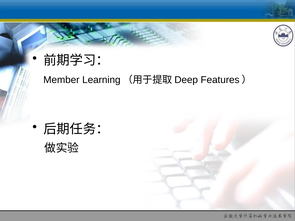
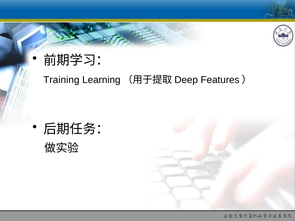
Member: Member -> Training
